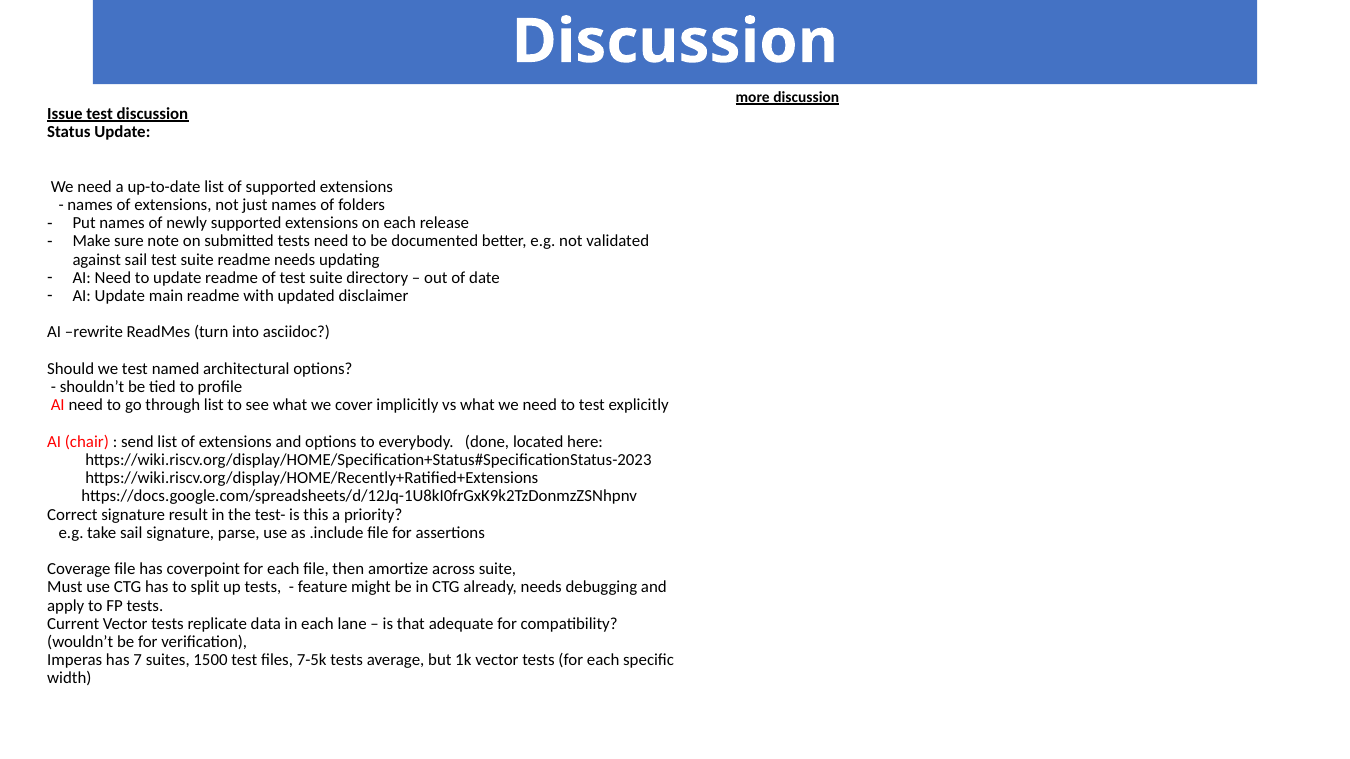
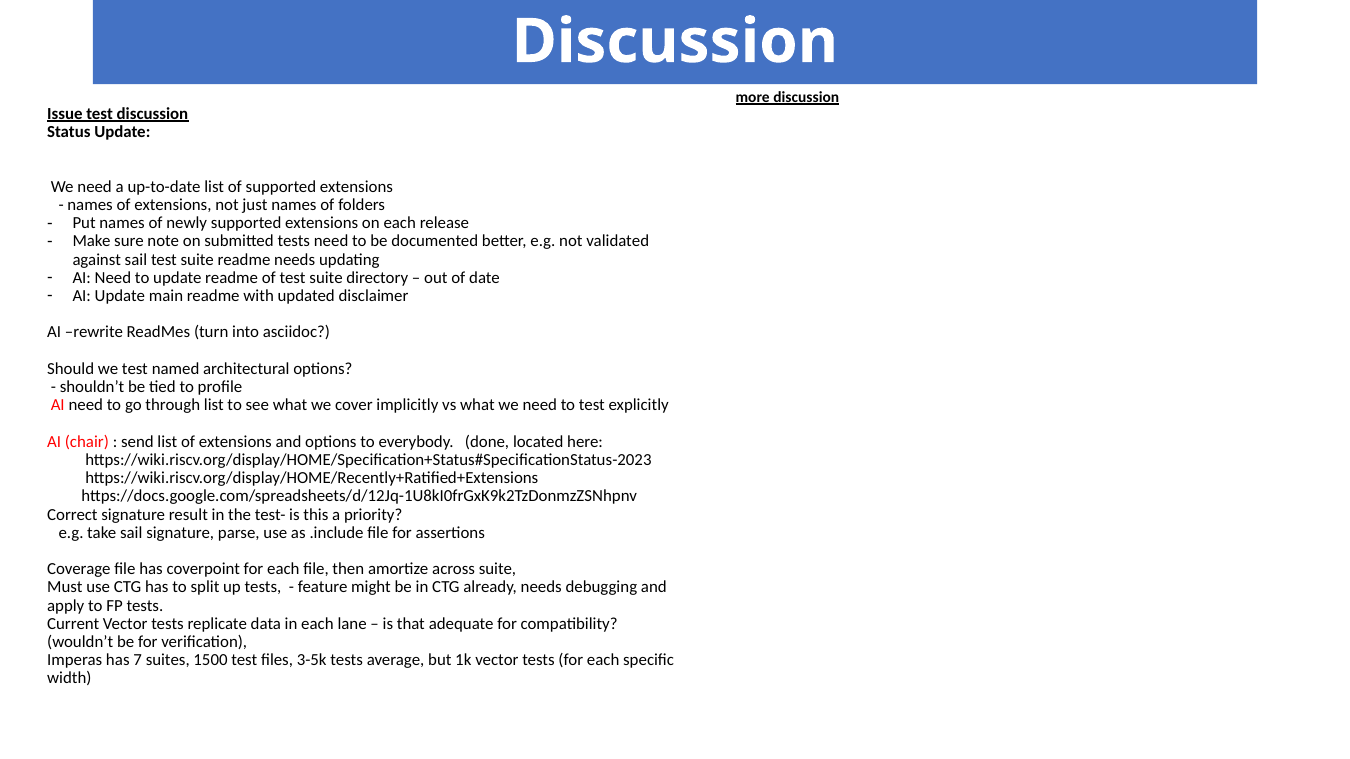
7-5k: 7-5k -> 3-5k
